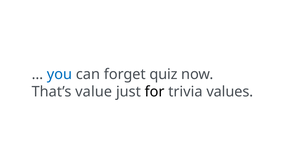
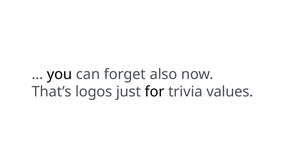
you colour: blue -> black
quiz: quiz -> also
value: value -> logos
